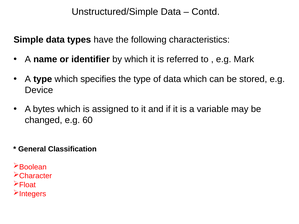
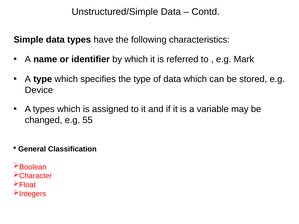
A bytes: bytes -> types
60: 60 -> 55
